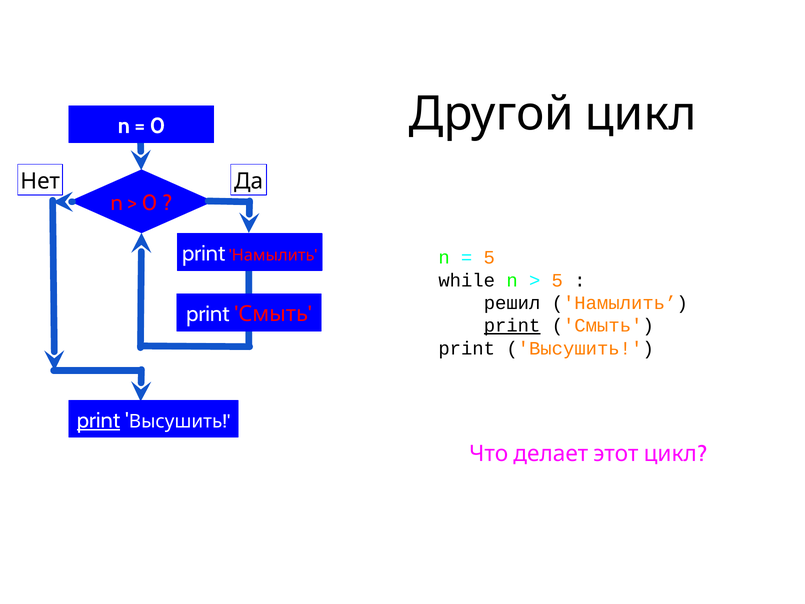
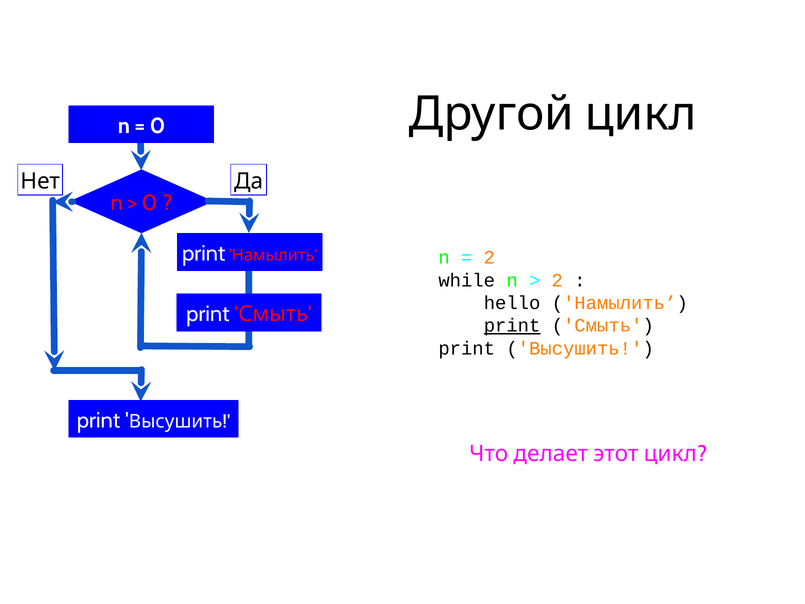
5 at (489, 258): 5 -> 2
5 at (557, 280): 5 -> 2
решил: решил -> hello
print at (98, 420) underline: present -> none
